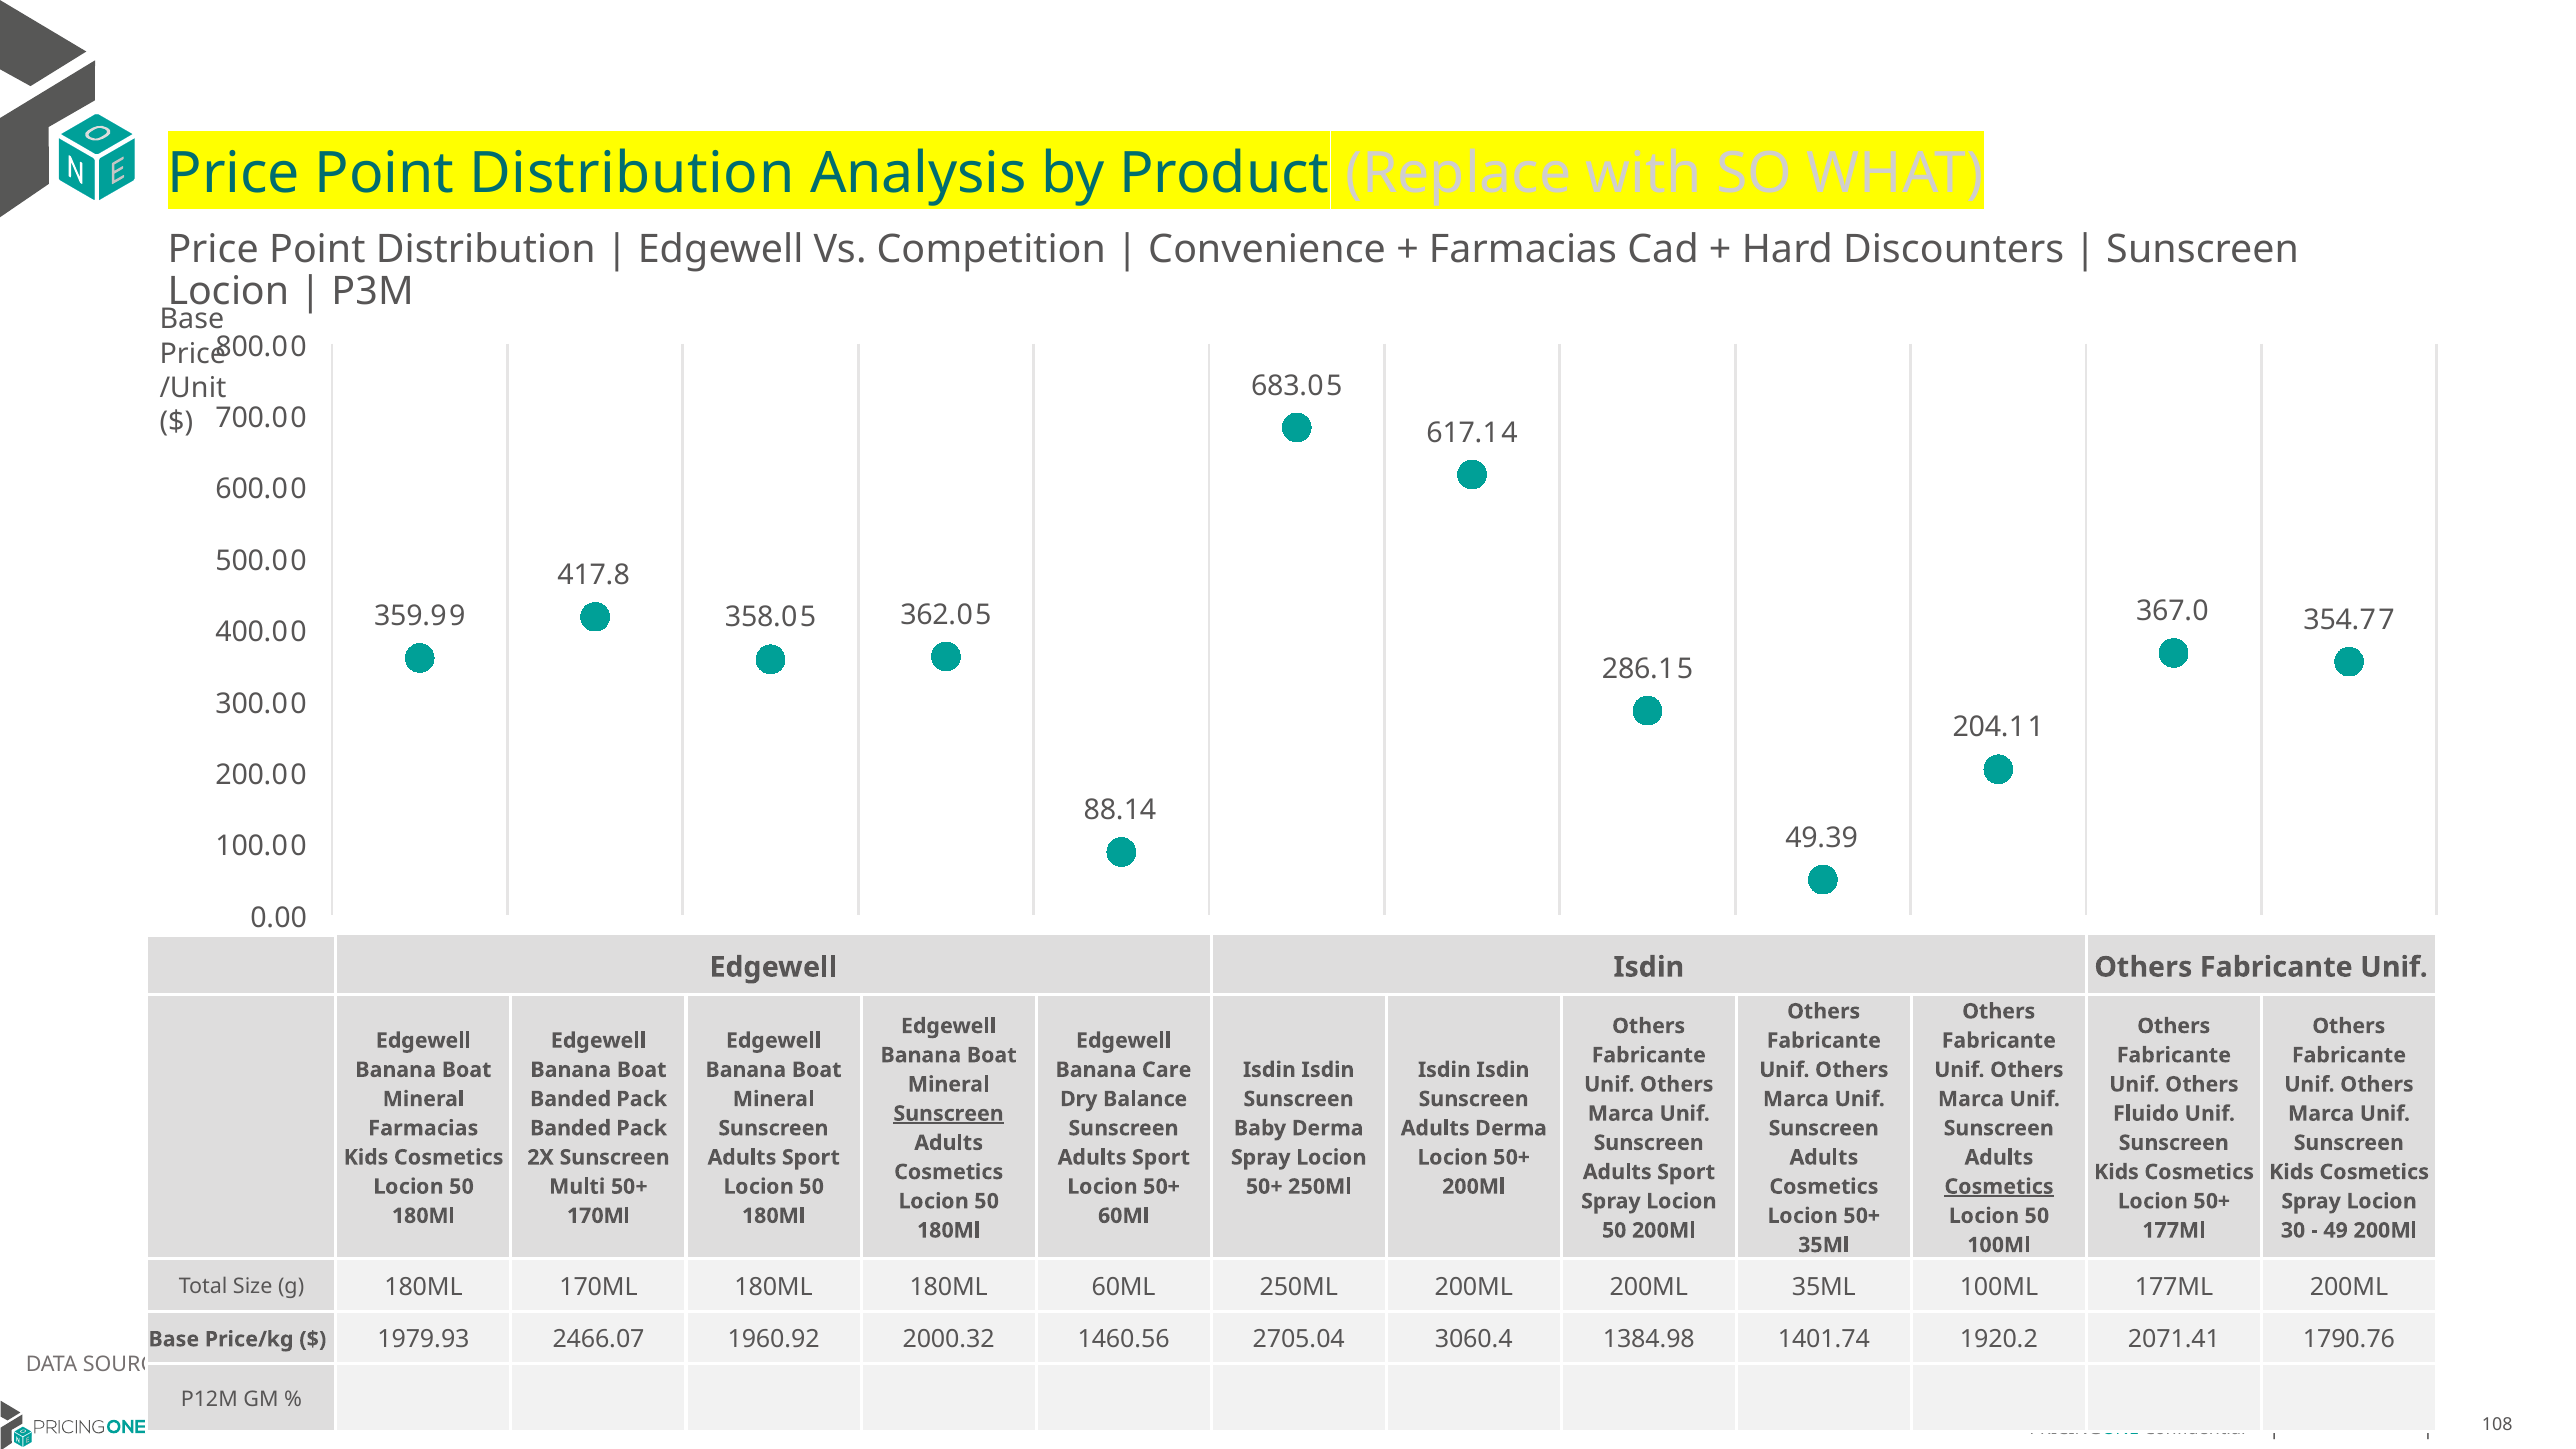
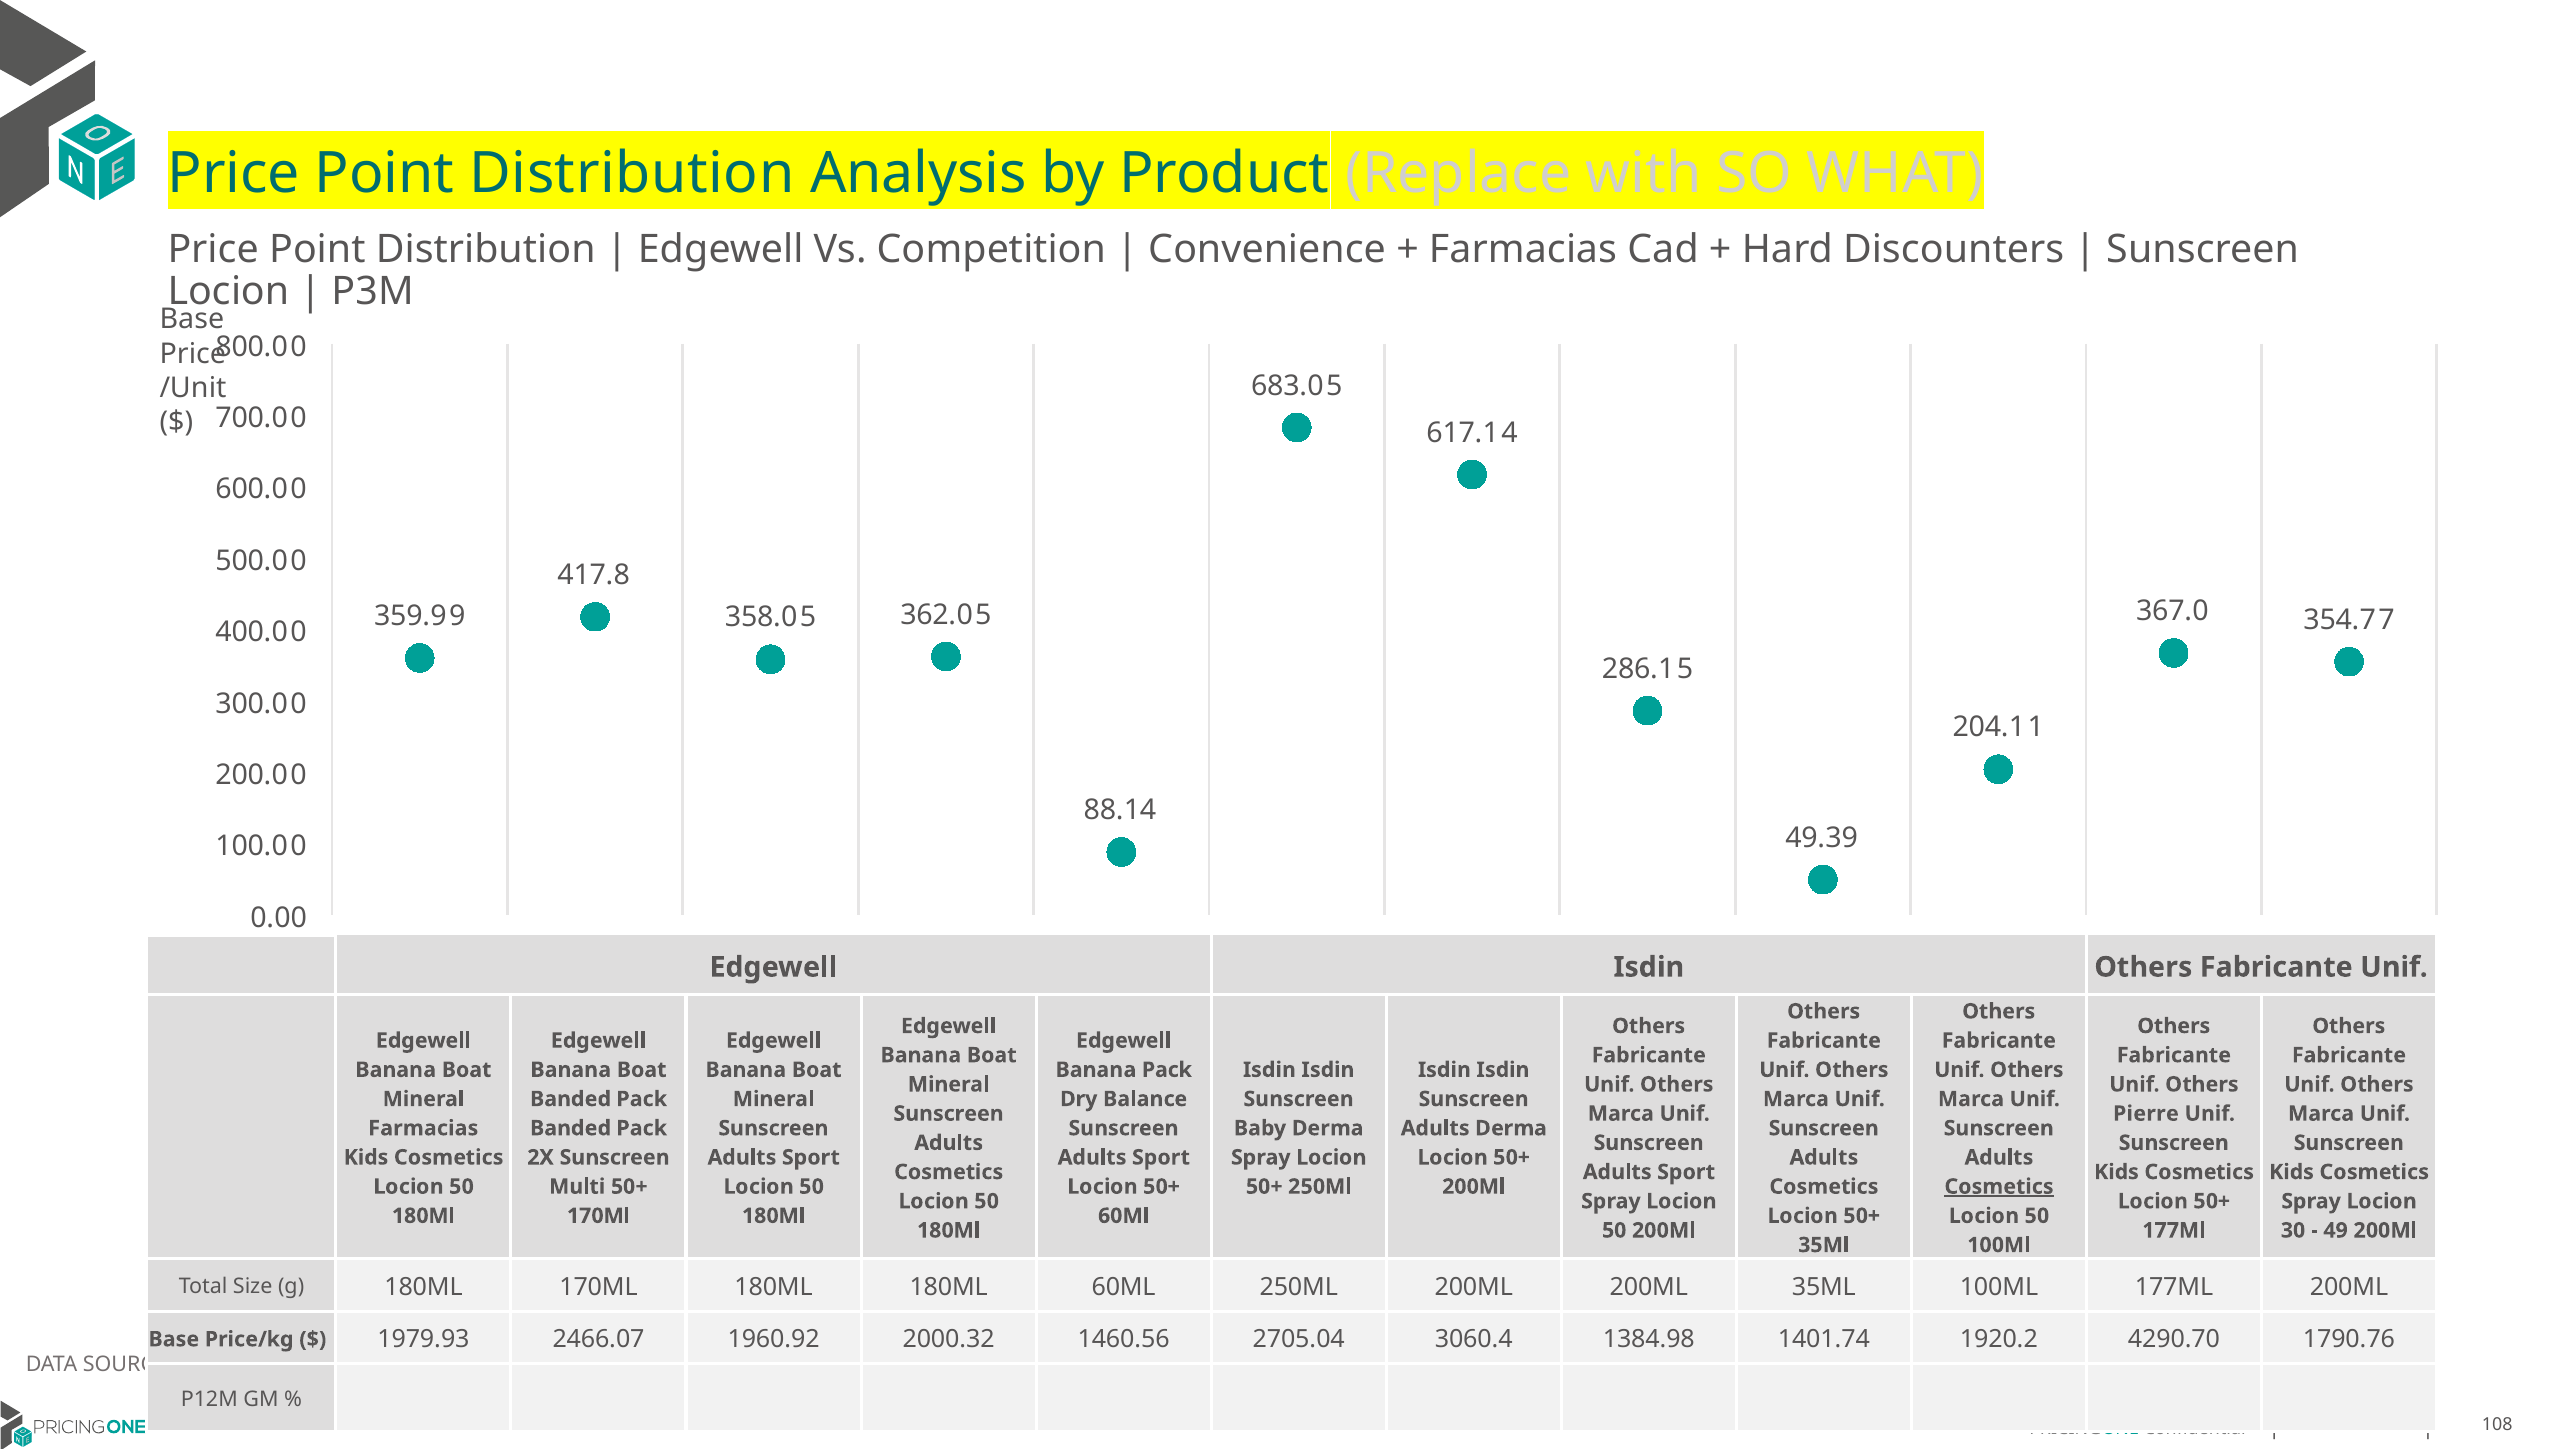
Banana Care: Care -> Pack
Sunscreen at (949, 1114) underline: present -> none
Fluido: Fluido -> Pierre
2071.41: 2071.41 -> 4290.70
